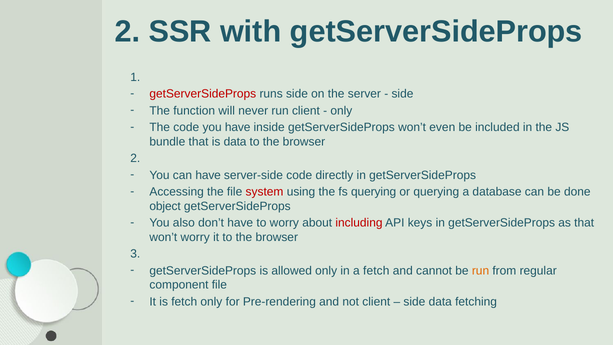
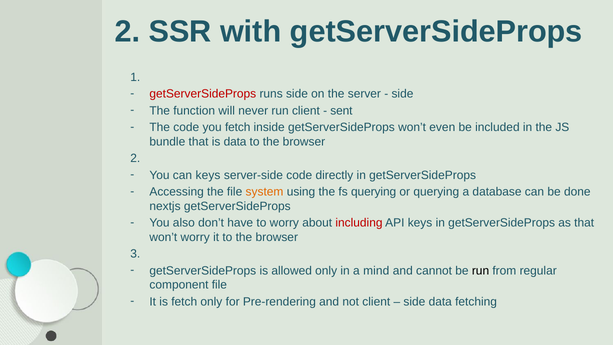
only at (341, 111): only -> sent
you have: have -> fetch
can have: have -> keys
system colour: red -> orange
object: object -> nextjs
a fetch: fetch -> mind
run at (481, 270) colour: orange -> black
